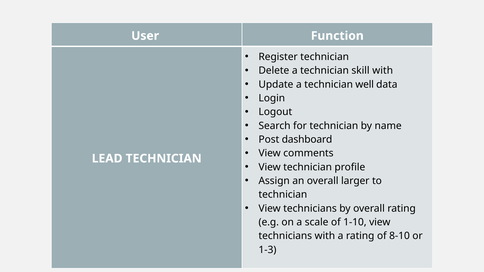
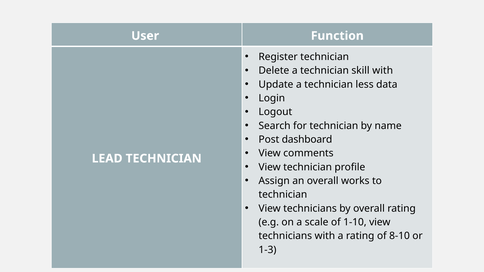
well: well -> less
larger: larger -> works
